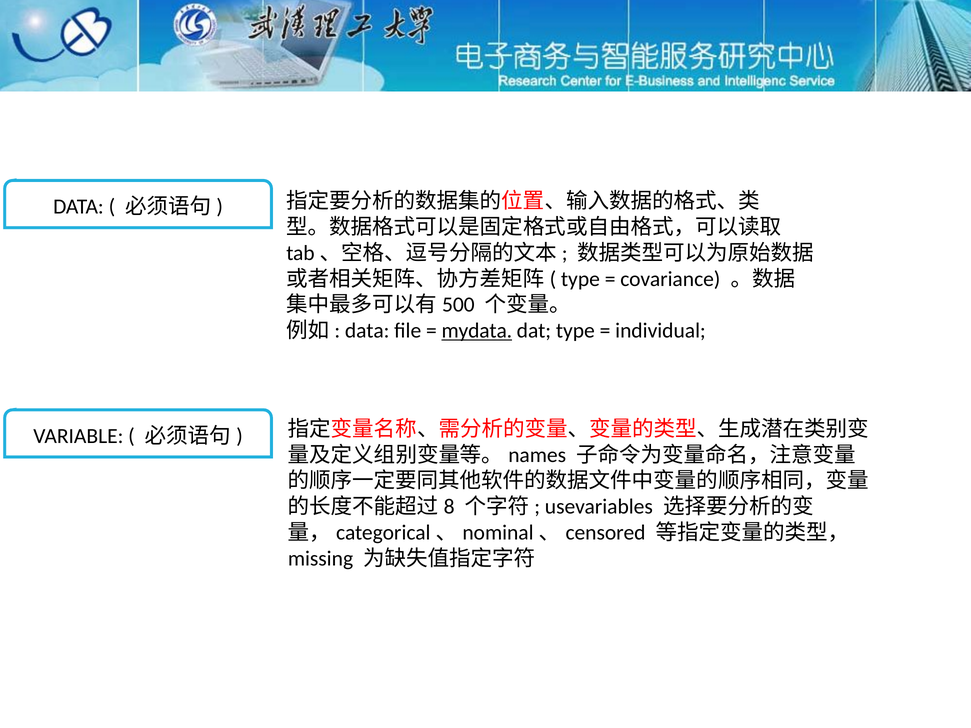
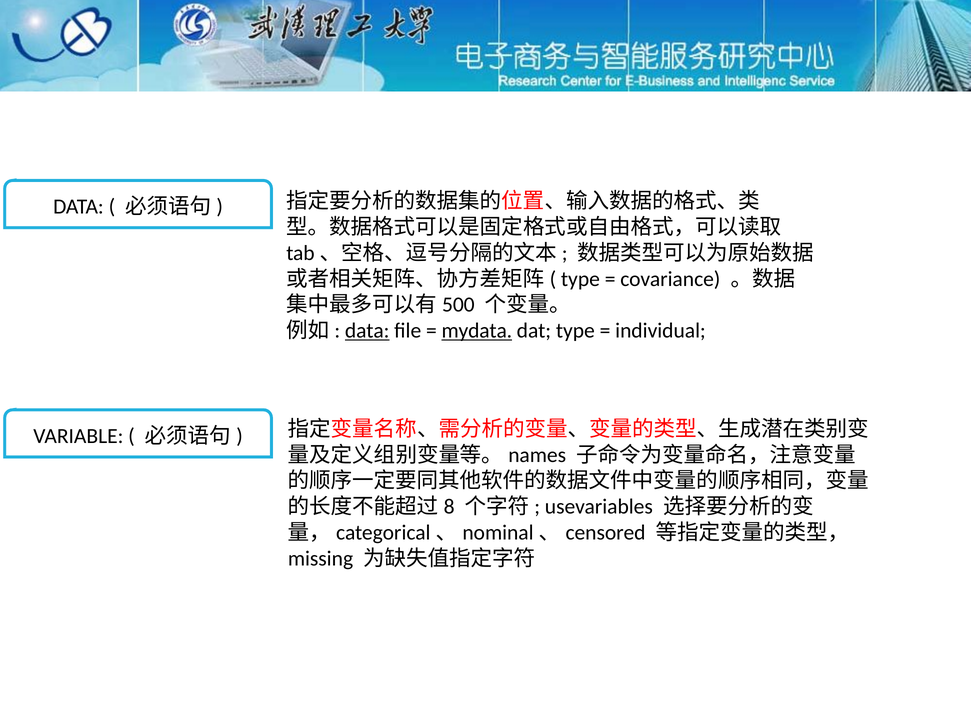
data at (367, 331) underline: none -> present
